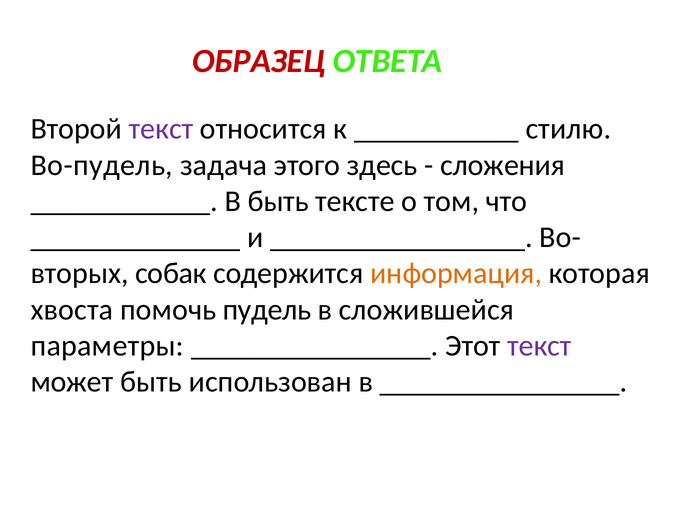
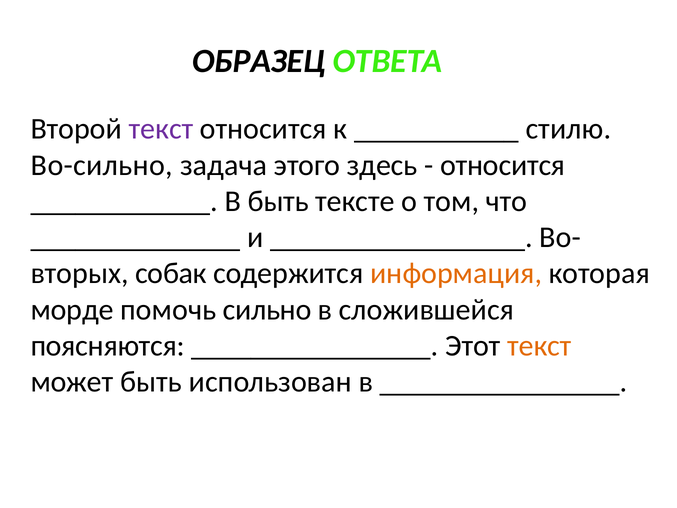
ОБРАЗЕЦ colour: red -> black
Во-пудель: Во-пудель -> Во-сильно
сложения at (503, 165): сложения -> относится
хвоста: хвоста -> морде
пудель: пудель -> сильно
параметры: параметры -> поясняются
текст at (539, 346) colour: purple -> orange
